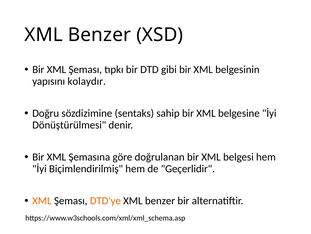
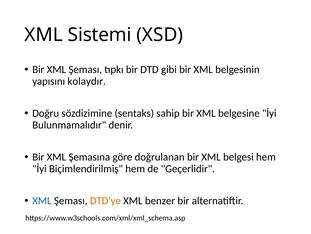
Benzer at (99, 35): Benzer -> Sistemi
Dönüştürülmesi: Dönüştürülmesi -> Bulunmamalıdır
XML at (42, 200) colour: orange -> blue
